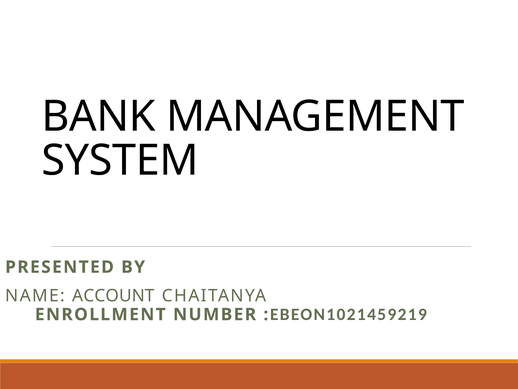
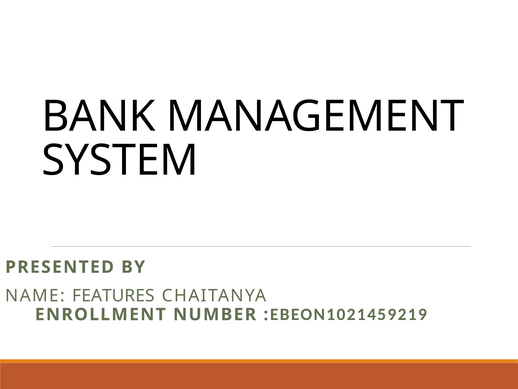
ACCOUNT: ACCOUNT -> FEATURES
